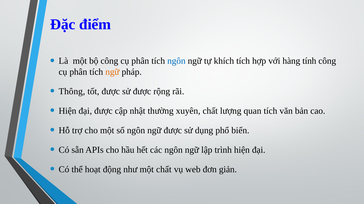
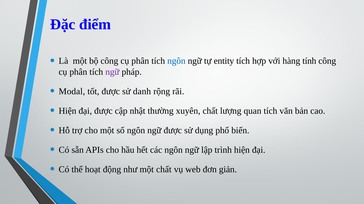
khích: khích -> entity
ngữ at (112, 72) colour: orange -> purple
Thông: Thông -> Modal
sử được: được -> danh
